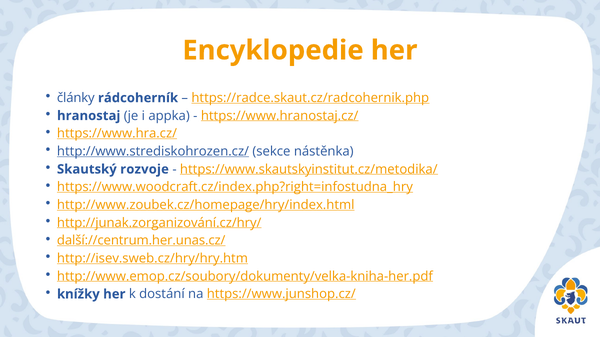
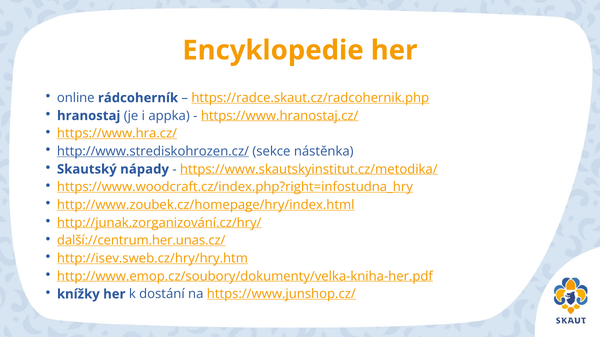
články: články -> online
rozvoje: rozvoje -> nápady
